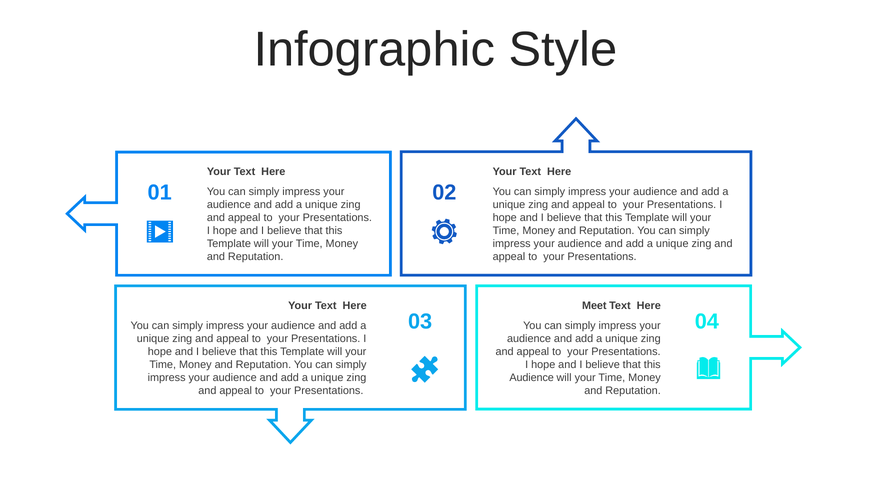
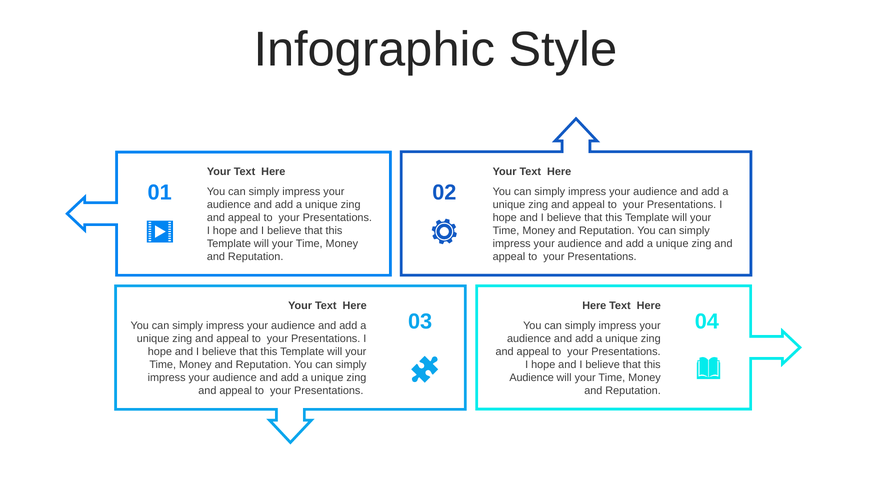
Meet at (594, 306): Meet -> Here
